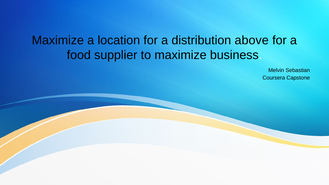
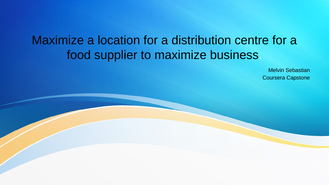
above: above -> centre
